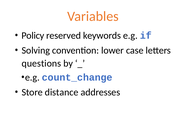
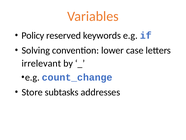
questions: questions -> irrelevant
distance: distance -> subtasks
